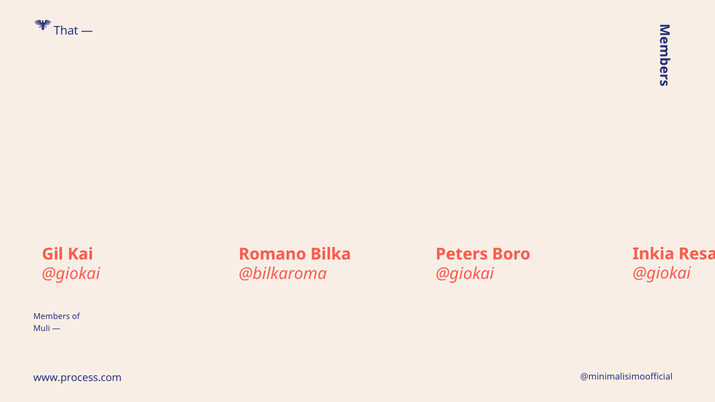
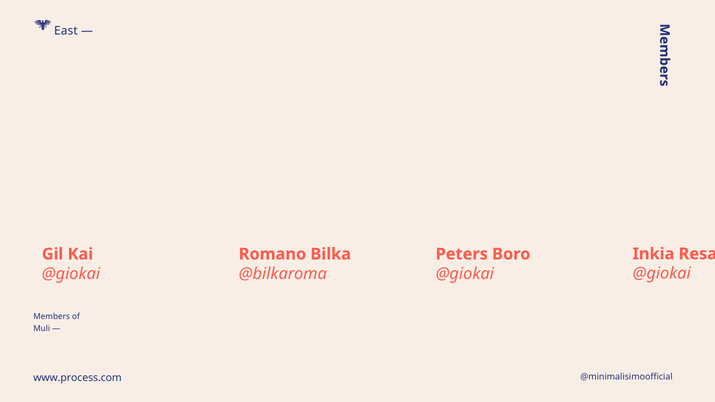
That: That -> East
